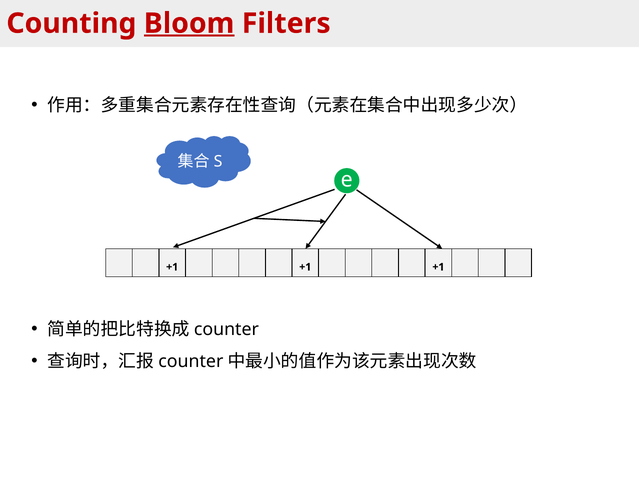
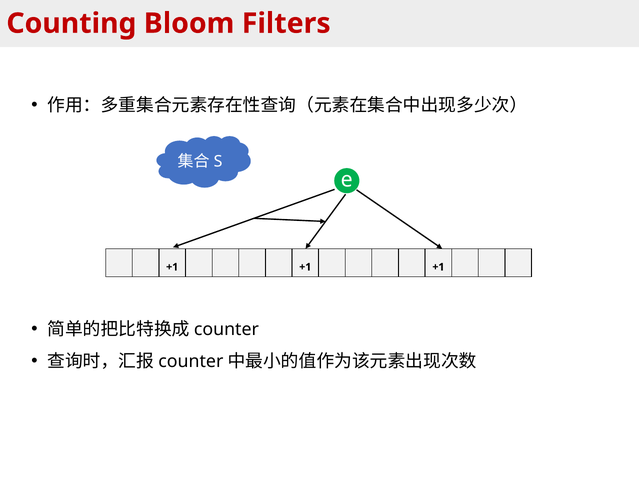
Bloom underline: present -> none
